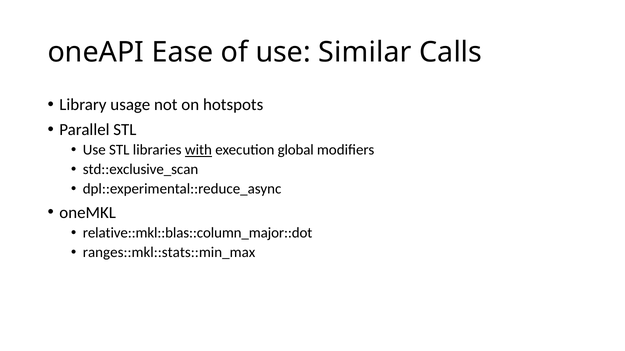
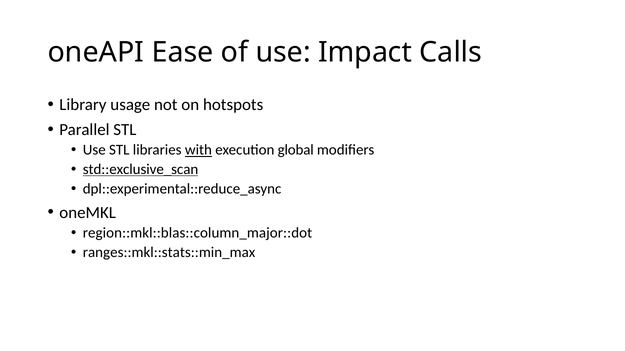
Similar: Similar -> Impact
std::exclusive_scan underline: none -> present
relative::mkl::blas::column_major::dot: relative::mkl::blas::column_major::dot -> region::mkl::blas::column_major::dot
